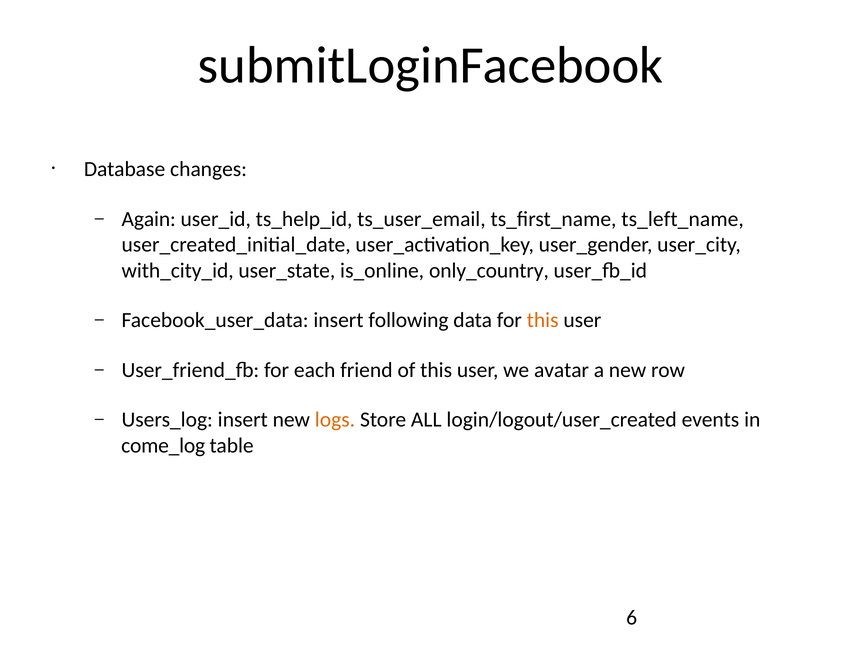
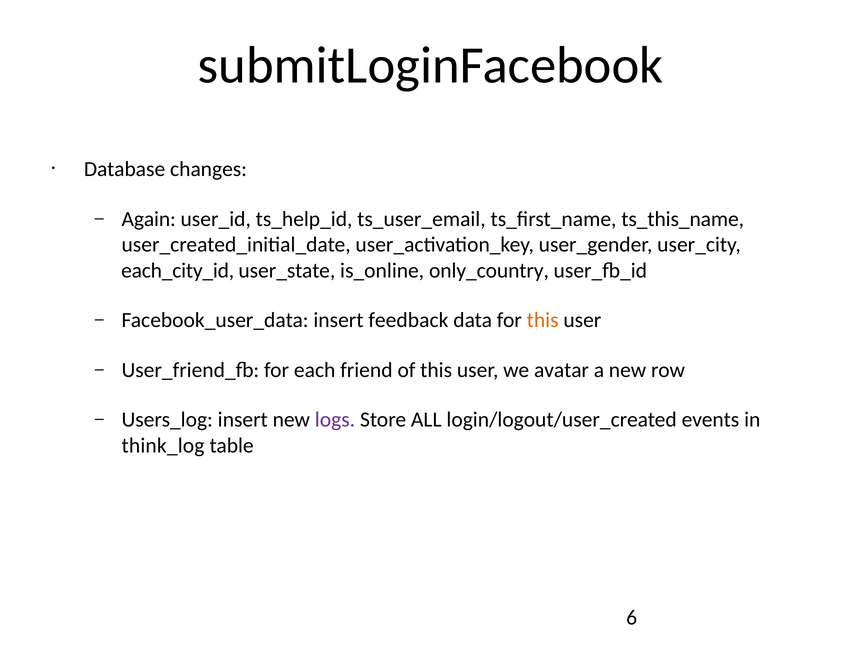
ts_left_name: ts_left_name -> ts_this_name
with_city_id: with_city_id -> each_city_id
following: following -> feedback
logs colour: orange -> purple
come_log: come_log -> think_log
